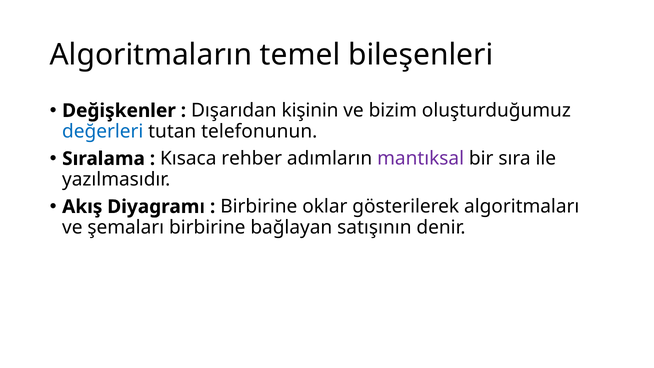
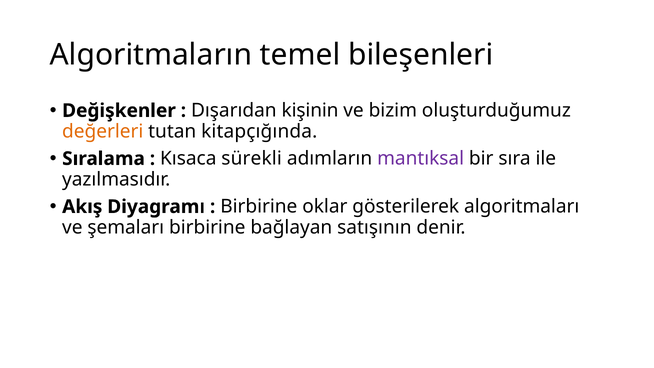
değerleri colour: blue -> orange
telefonunun: telefonunun -> kitapçığında
rehber: rehber -> sürekli
